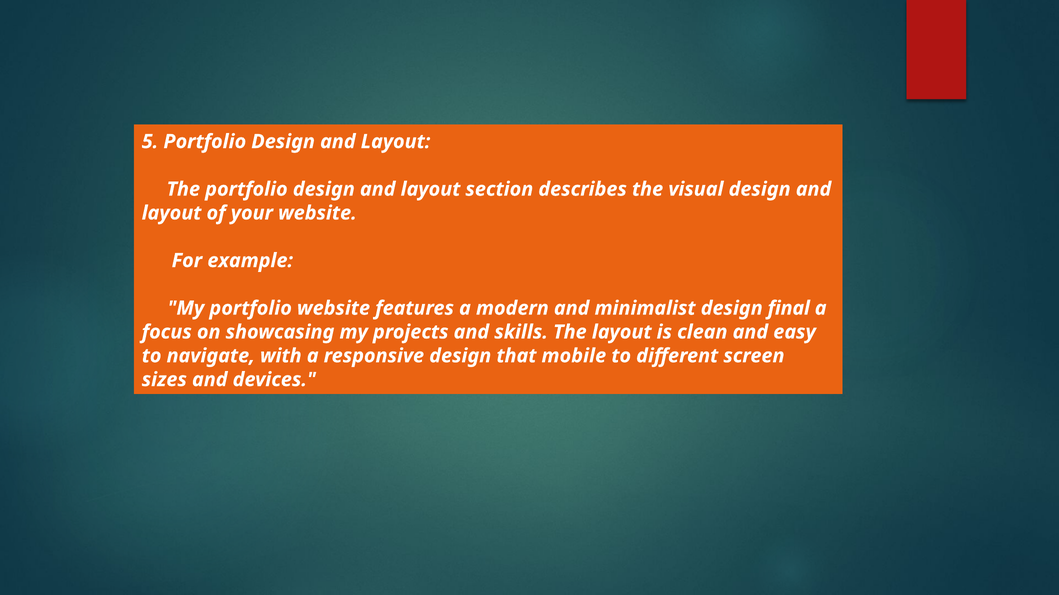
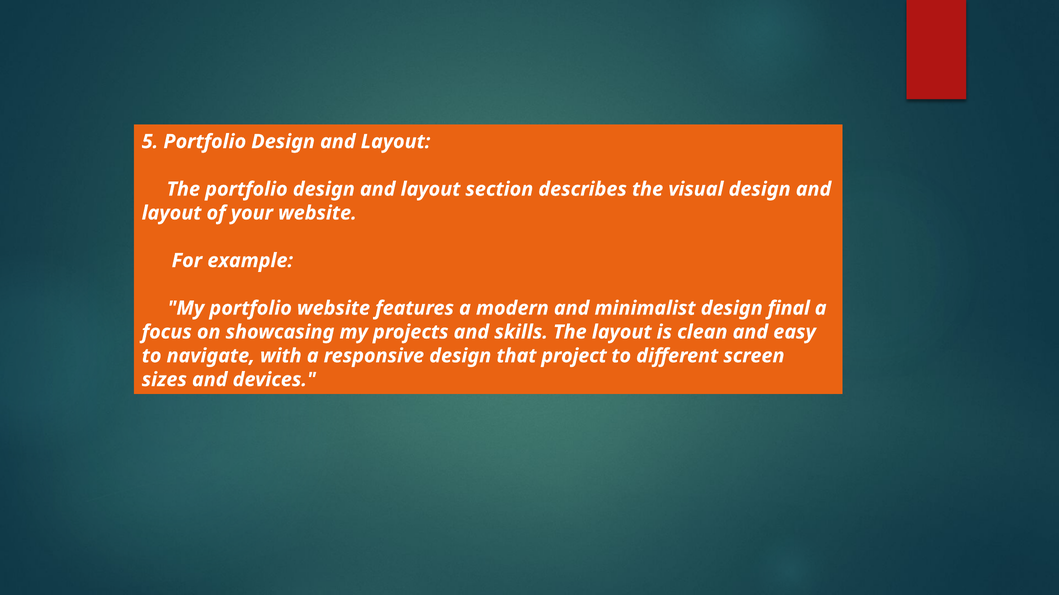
mobile: mobile -> project
